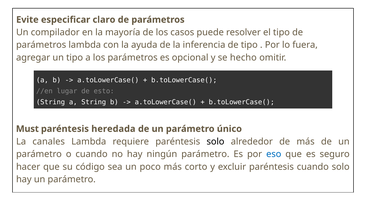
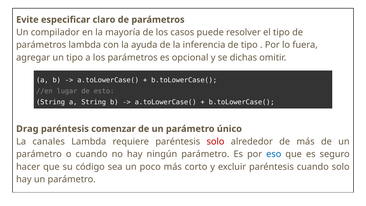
hecho: hecho -> dichas
Must: Must -> Drag
heredada: heredada -> comenzar
solo at (215, 141) colour: black -> red
